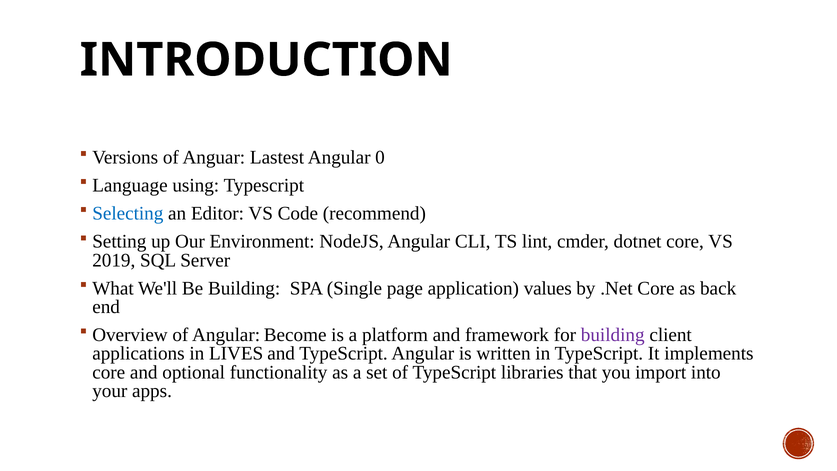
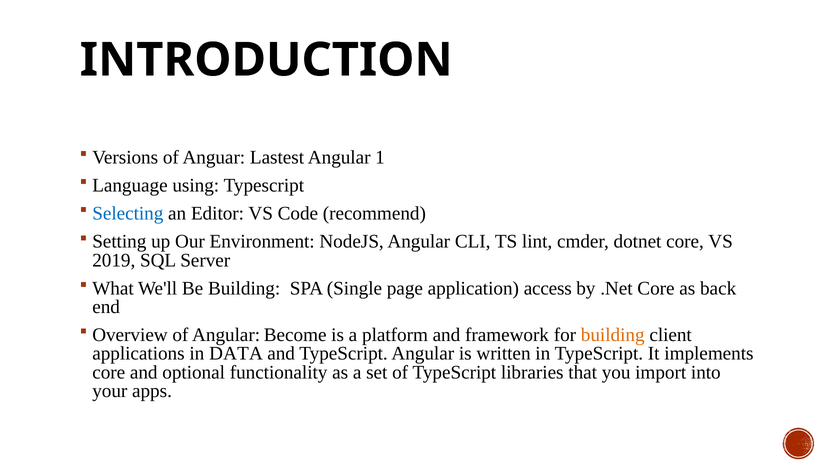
0: 0 -> 1
values: values -> access
building at (613, 335) colour: purple -> orange
LIVES: LIVES -> DATA
